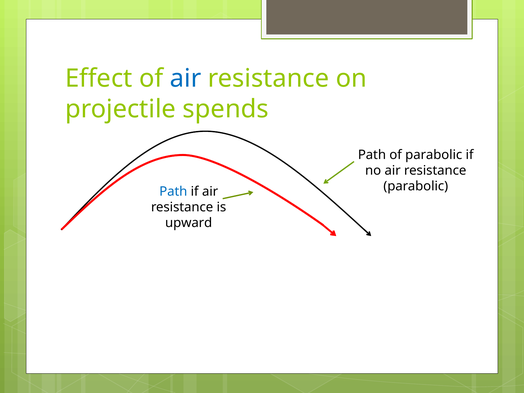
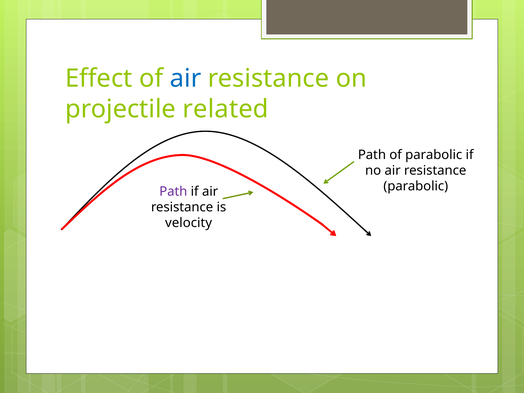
spends: spends -> related
Path at (173, 191) colour: blue -> purple
upward: upward -> velocity
